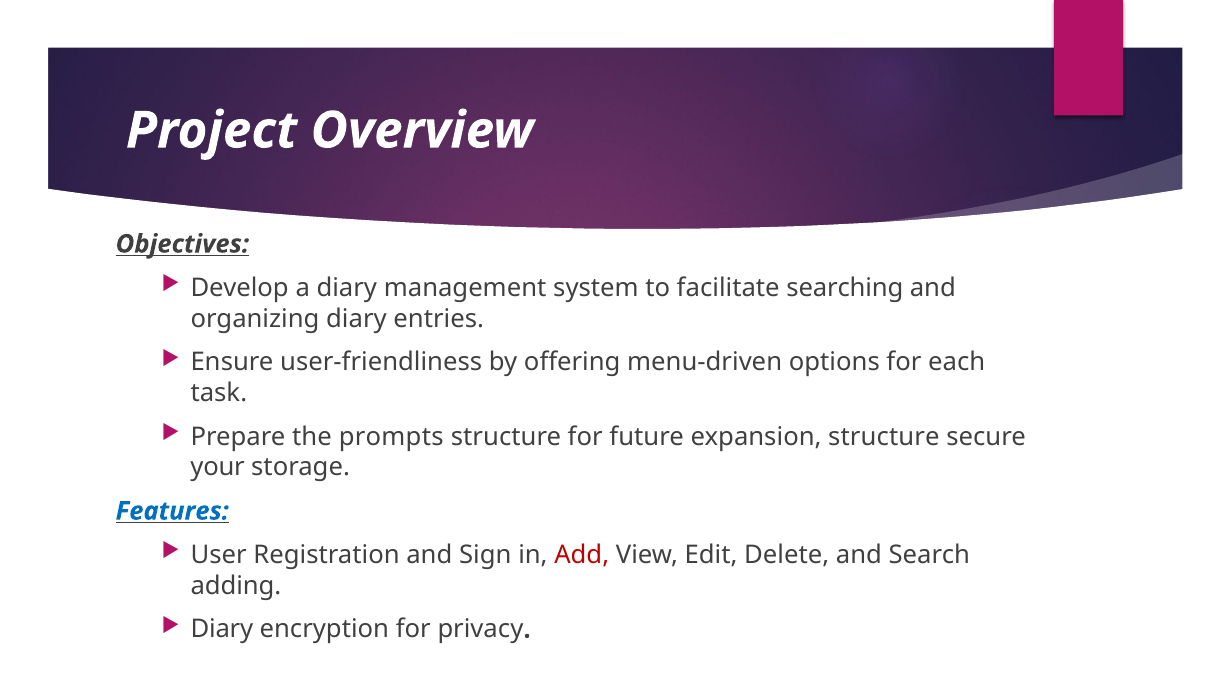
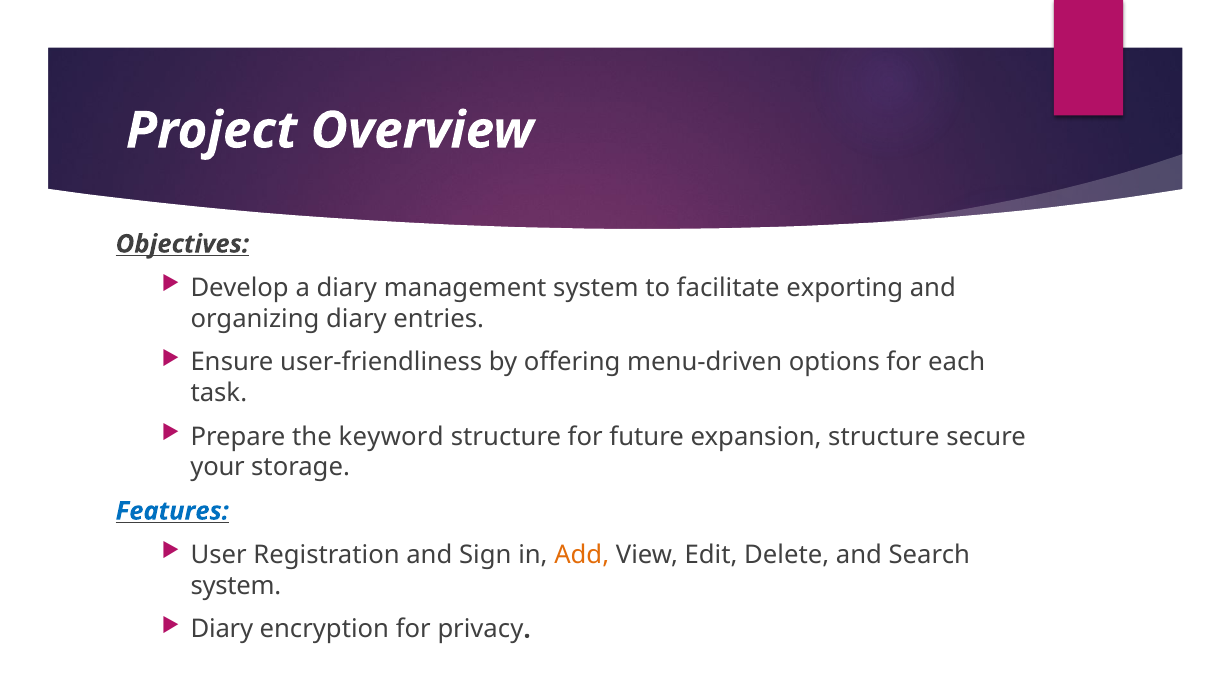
searching: searching -> exporting
prompts: prompts -> keyword
Add colour: red -> orange
adding at (236, 585): adding -> system
